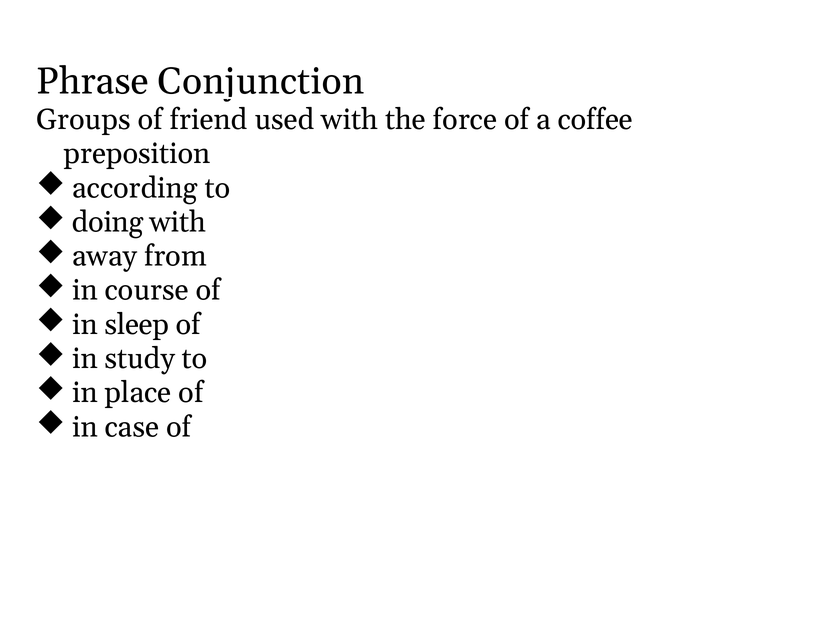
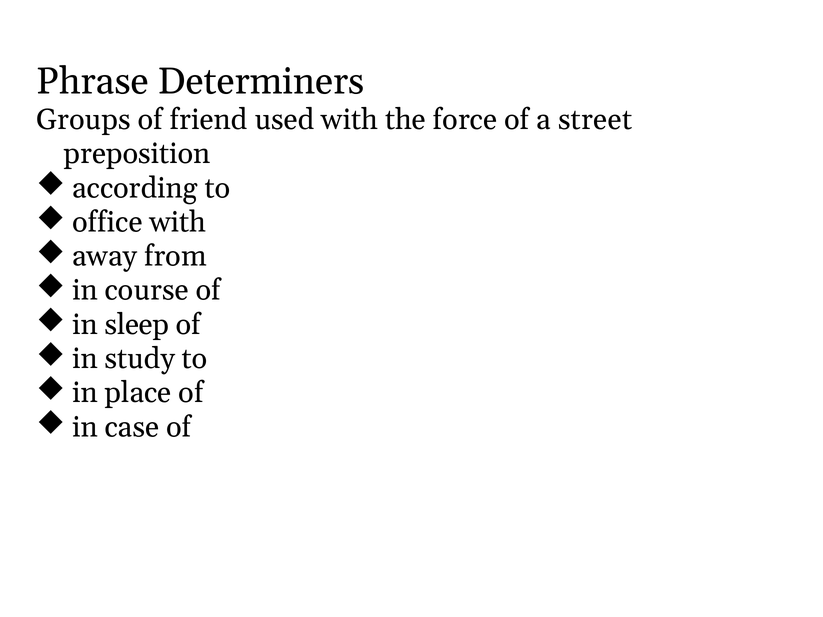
Conjunction: Conjunction -> Determiners
coffee: coffee -> street
doing: doing -> office
